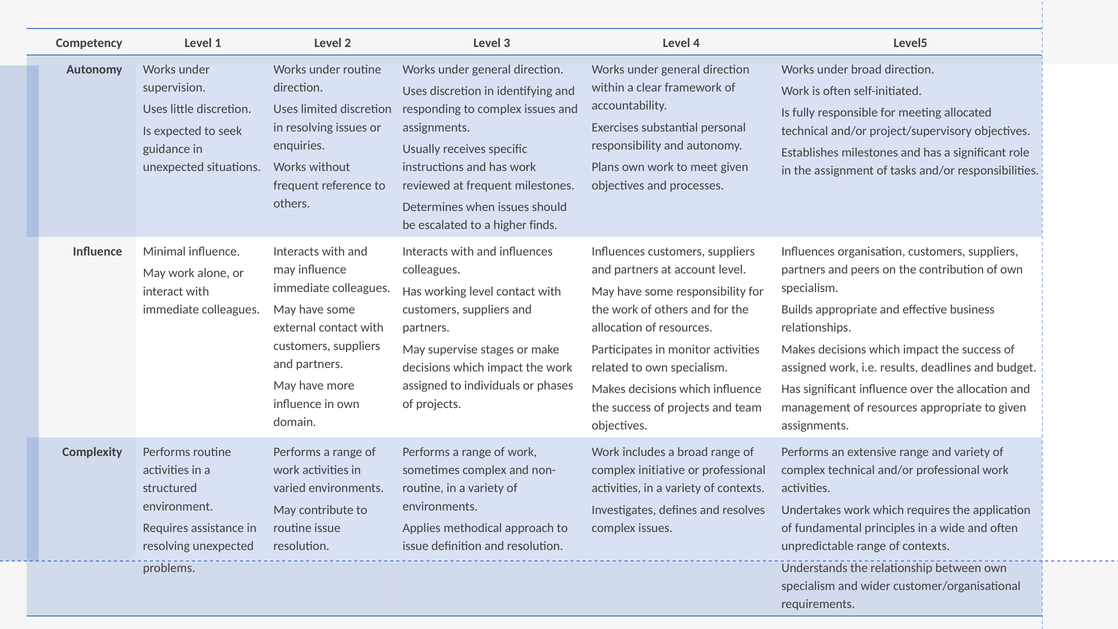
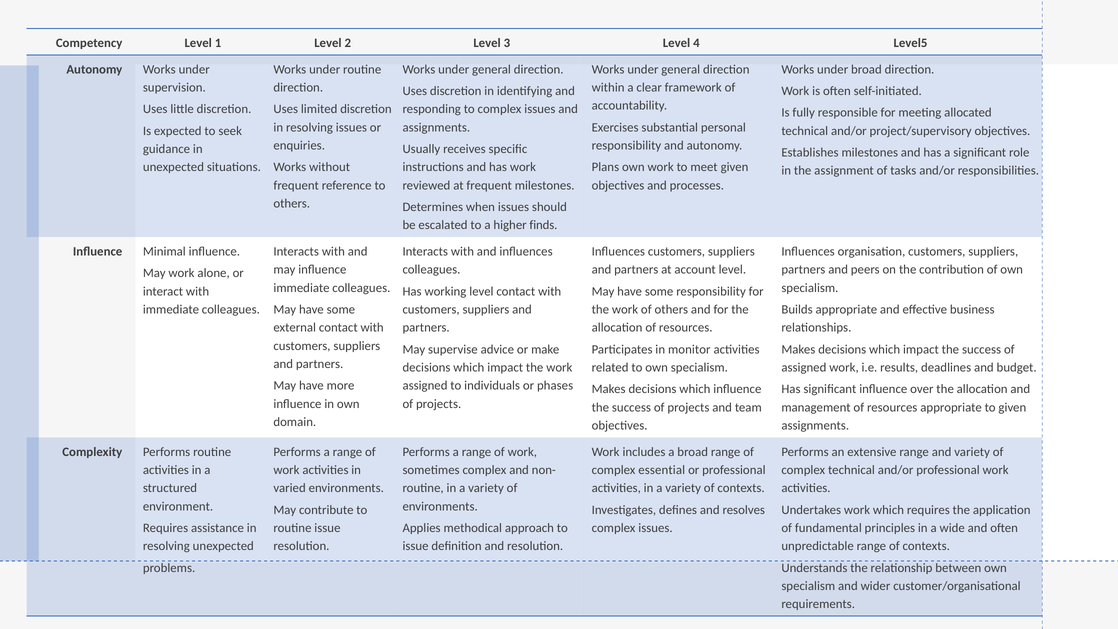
stages: stages -> advice
initiative: initiative -> essential
